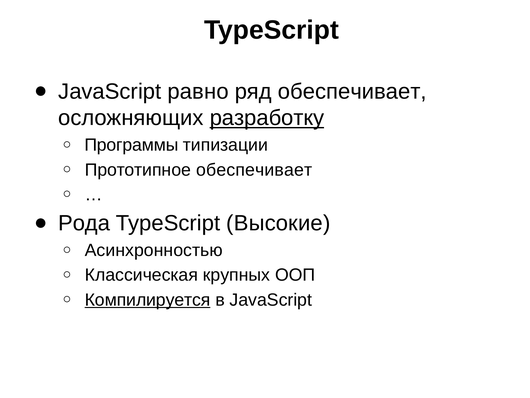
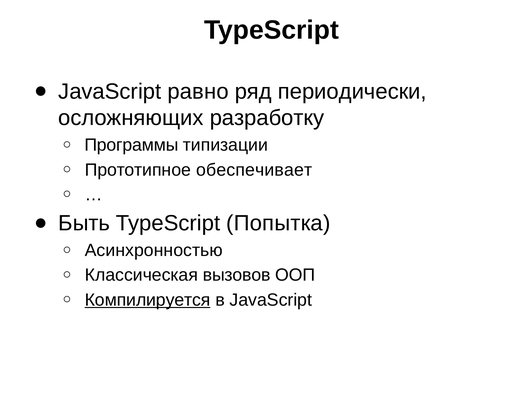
ряд обеспечивает: обеспечивает -> периодически
разработку underline: present -> none
Рода: Рода -> Быть
Высокие: Высокие -> Попытка
крупных: крупных -> вызовов
